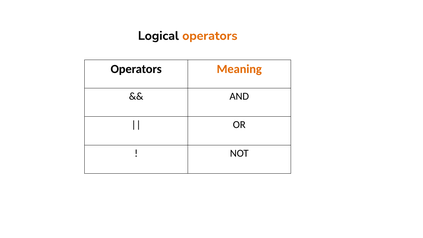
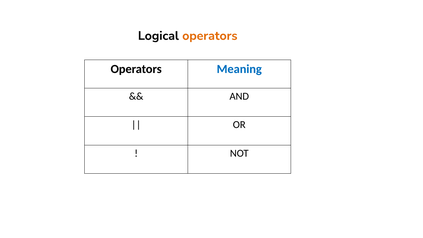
Meaning colour: orange -> blue
